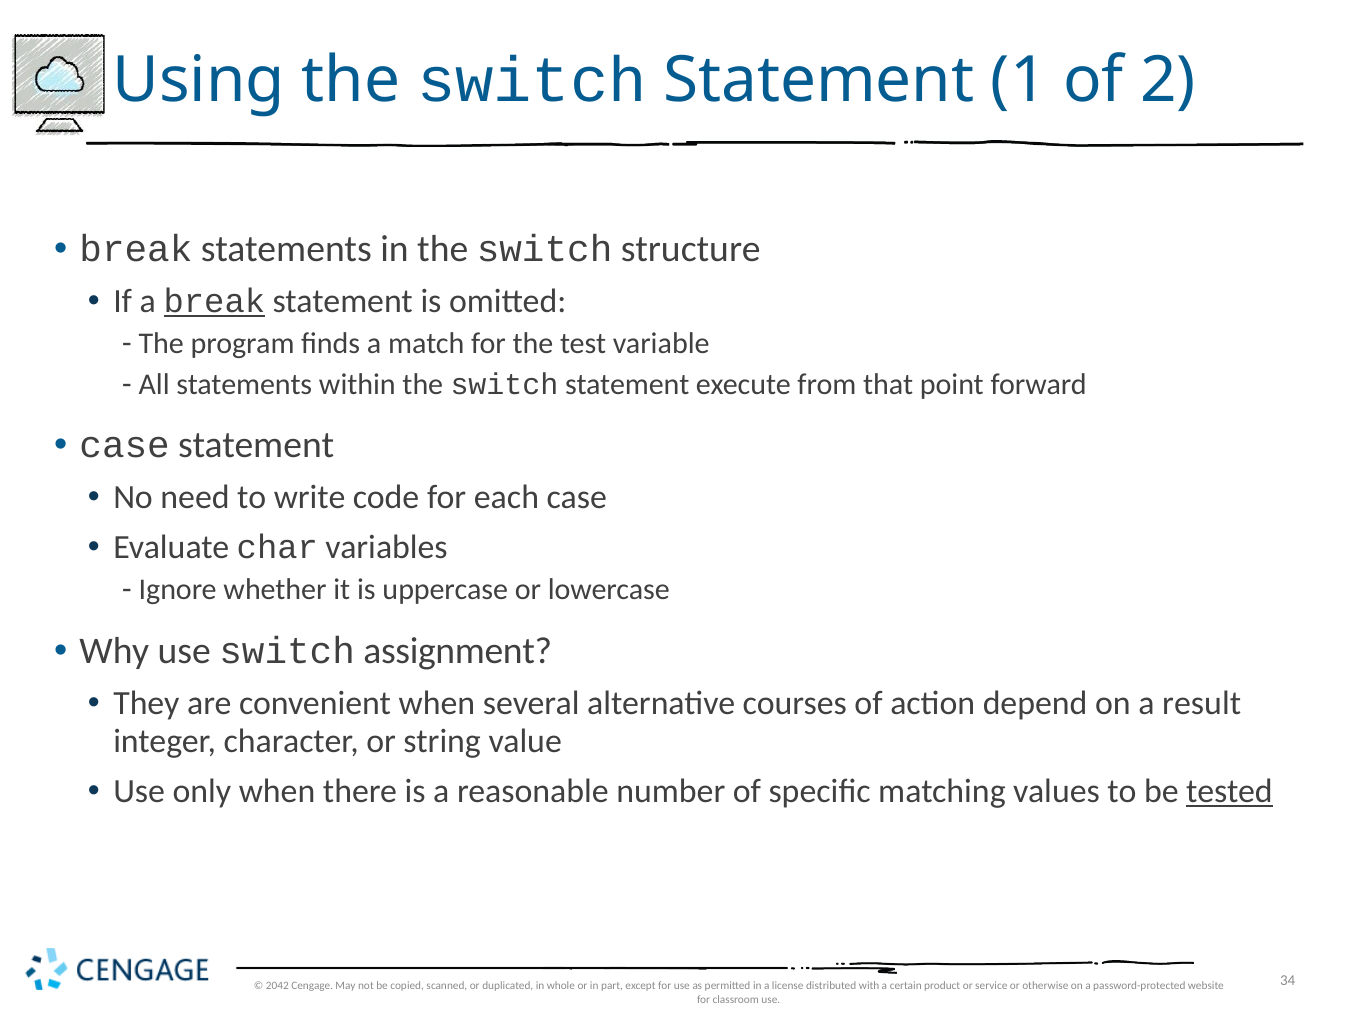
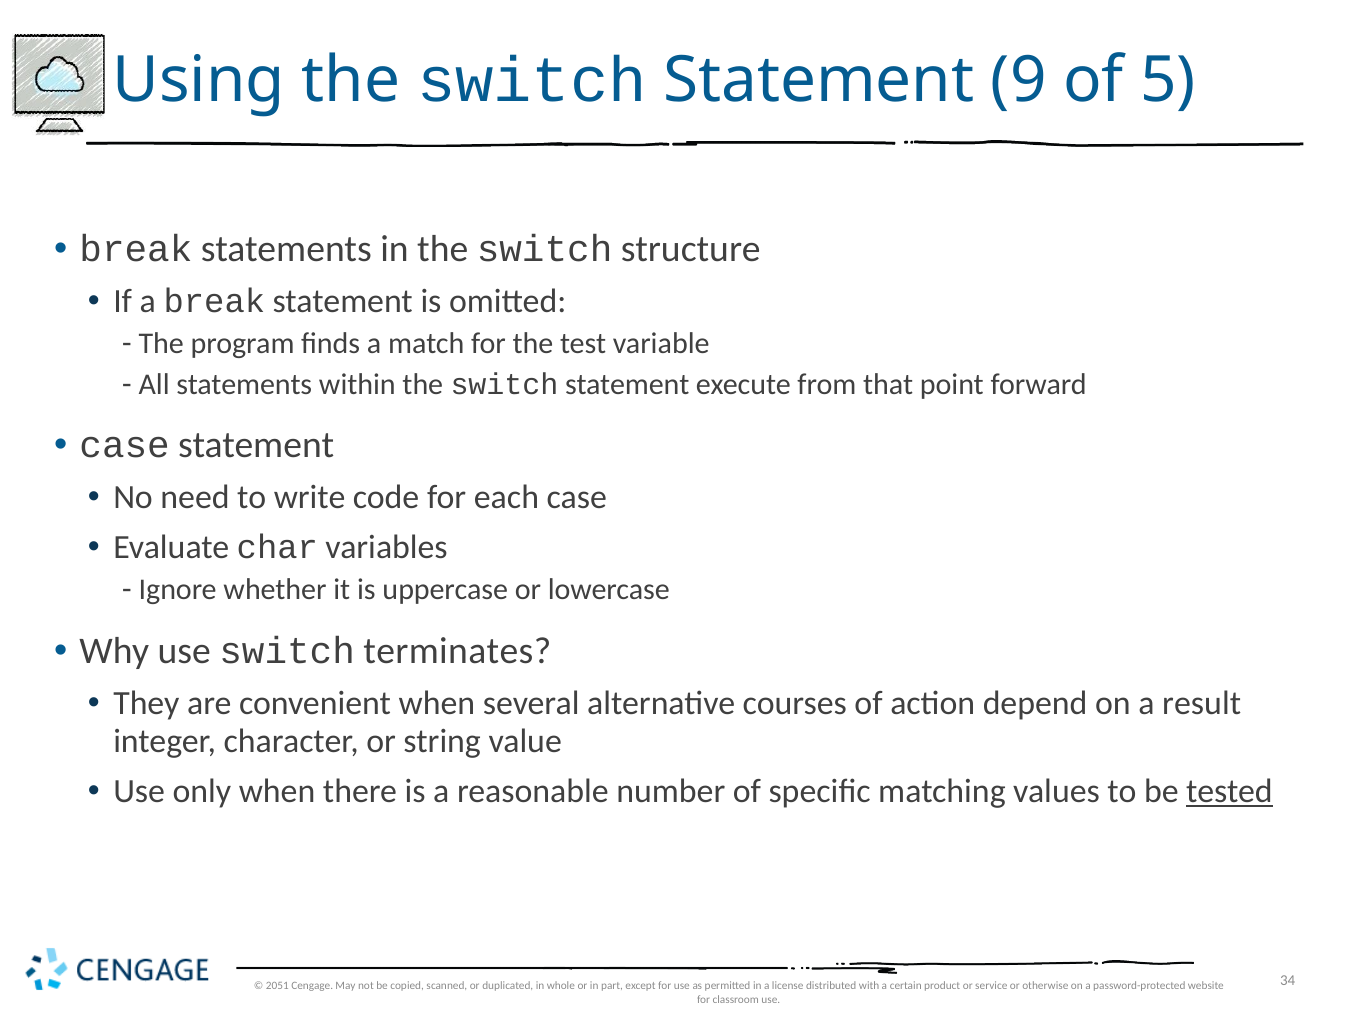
1: 1 -> 9
2: 2 -> 5
break at (214, 302) underline: present -> none
assignment: assignment -> terminates
2042: 2042 -> 2051
